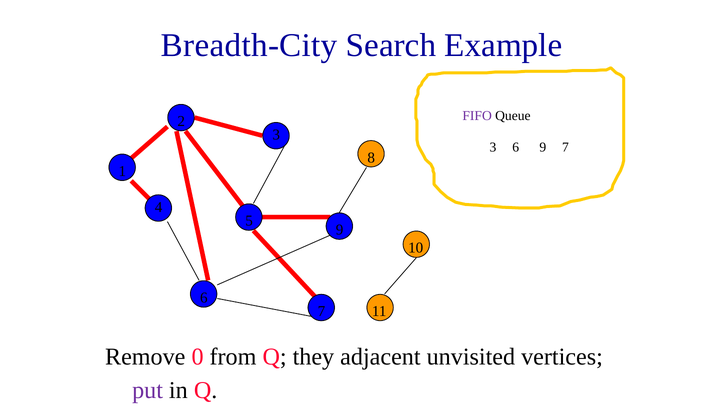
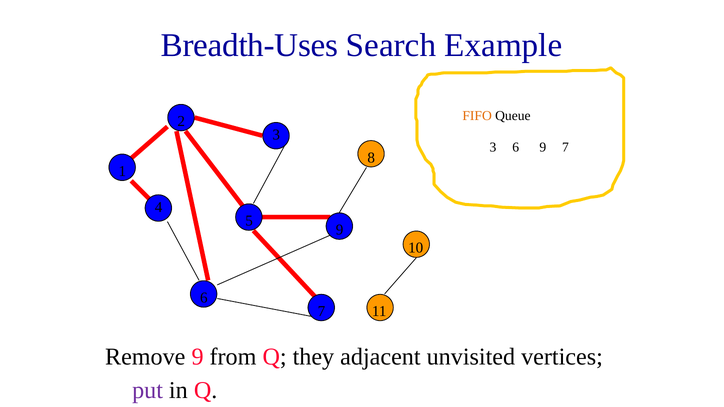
Breadth-City: Breadth-City -> Breadth-Uses
FIFO colour: purple -> orange
Remove 0: 0 -> 9
